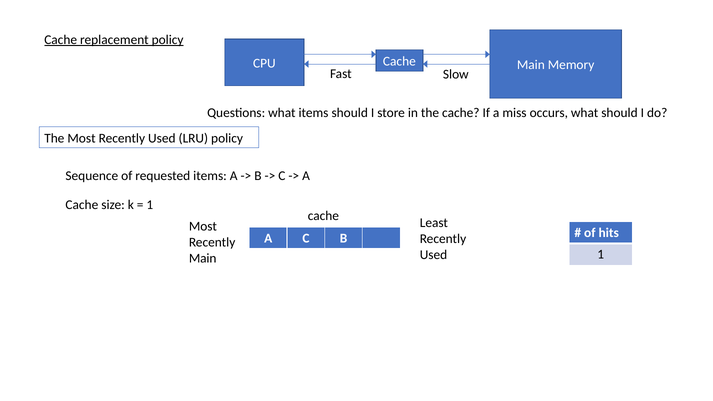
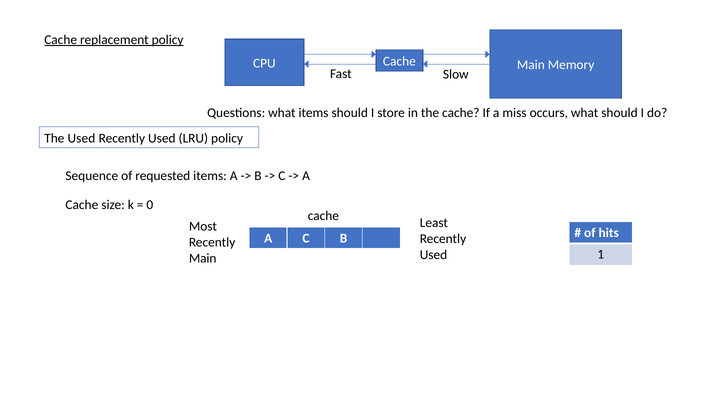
The Most: Most -> Used
1 at (150, 205): 1 -> 0
